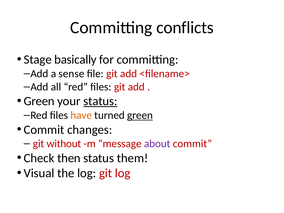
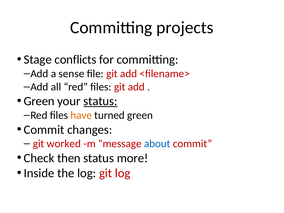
conflicts: conflicts -> projects
basically: basically -> conflicts
green at (140, 115) underline: present -> none
without: without -> worked
about colour: purple -> blue
them: them -> more
Visual: Visual -> Inside
